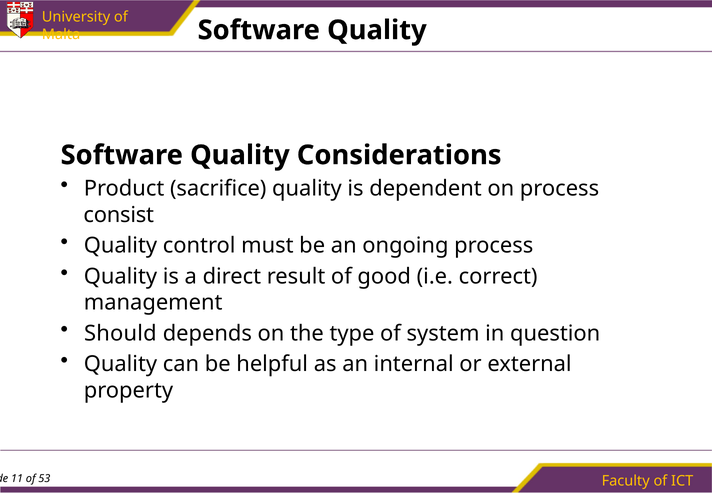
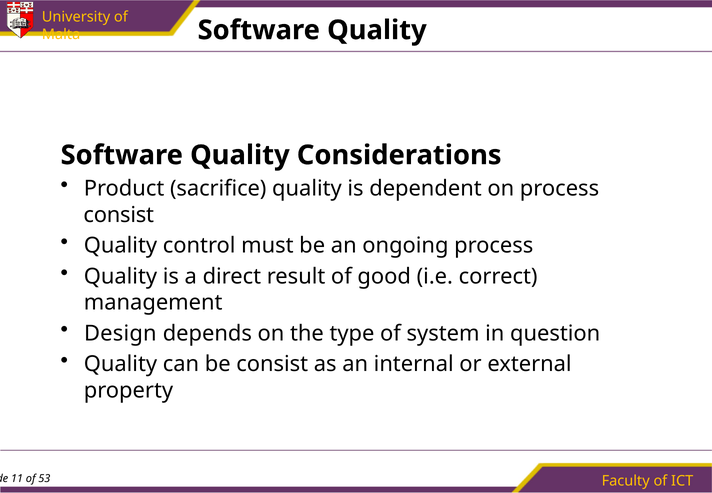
Should: Should -> Design
be helpful: helpful -> consist
